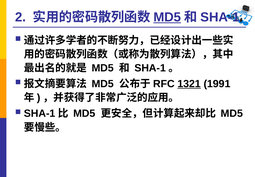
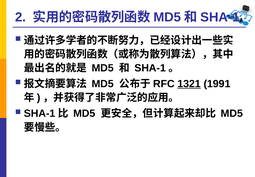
MD5 at (167, 17) underline: present -> none
